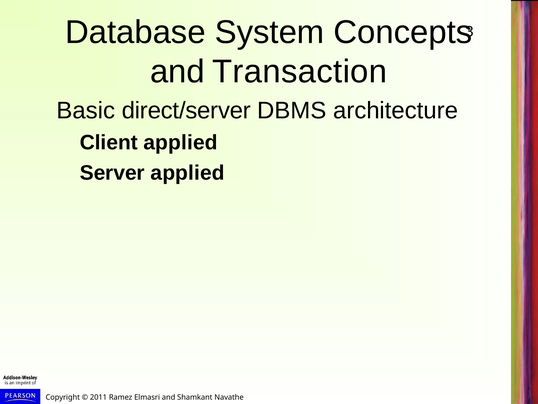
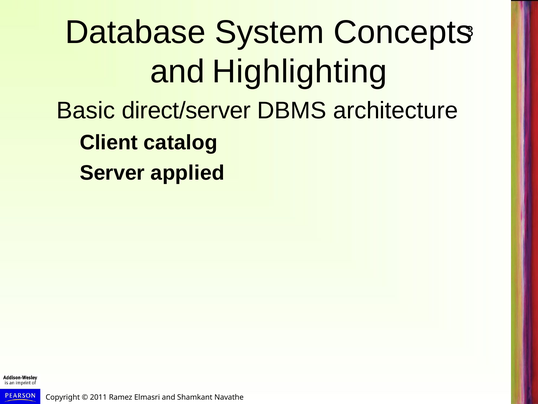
Transaction: Transaction -> Highlighting
Client applied: applied -> catalog
